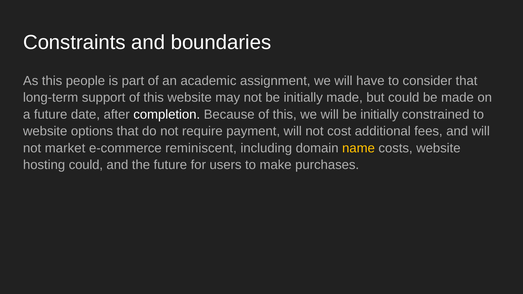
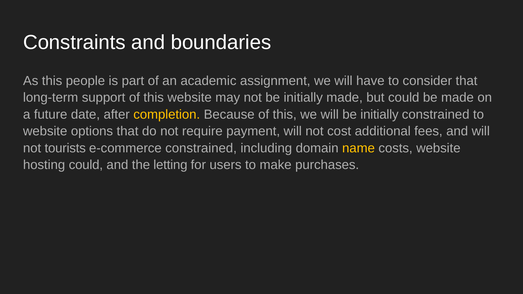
completion colour: white -> yellow
market: market -> tourists
e-commerce reminiscent: reminiscent -> constrained
the future: future -> letting
